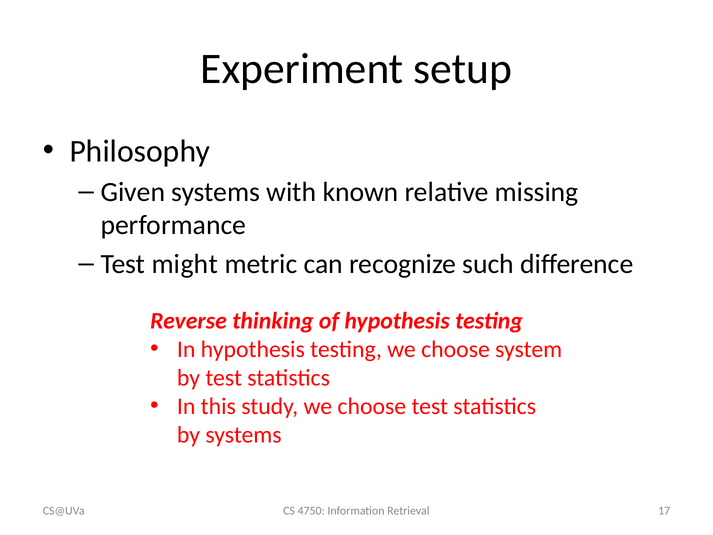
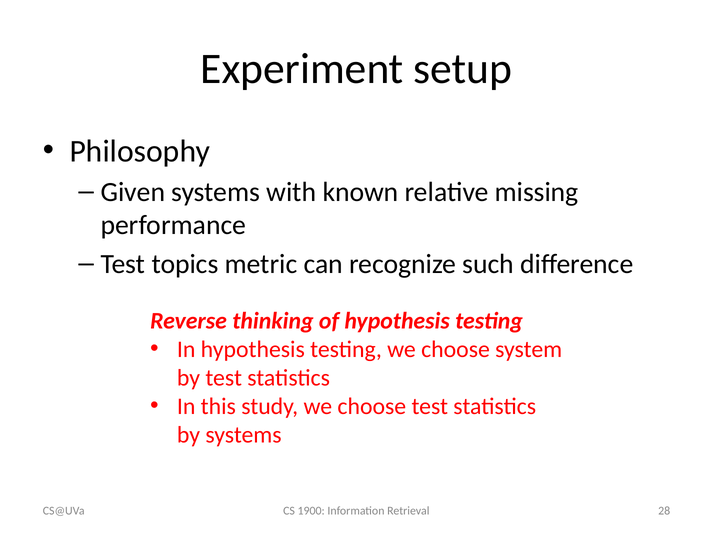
might: might -> topics
4750: 4750 -> 1900
17: 17 -> 28
